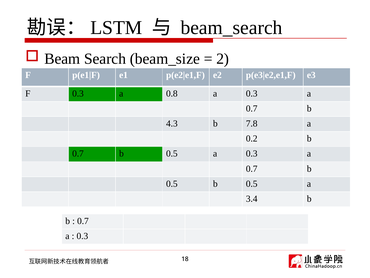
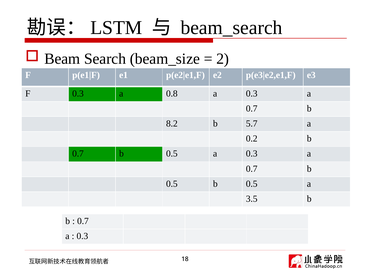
4.3: 4.3 -> 8.2
7.8: 7.8 -> 5.7
3.4: 3.4 -> 3.5
